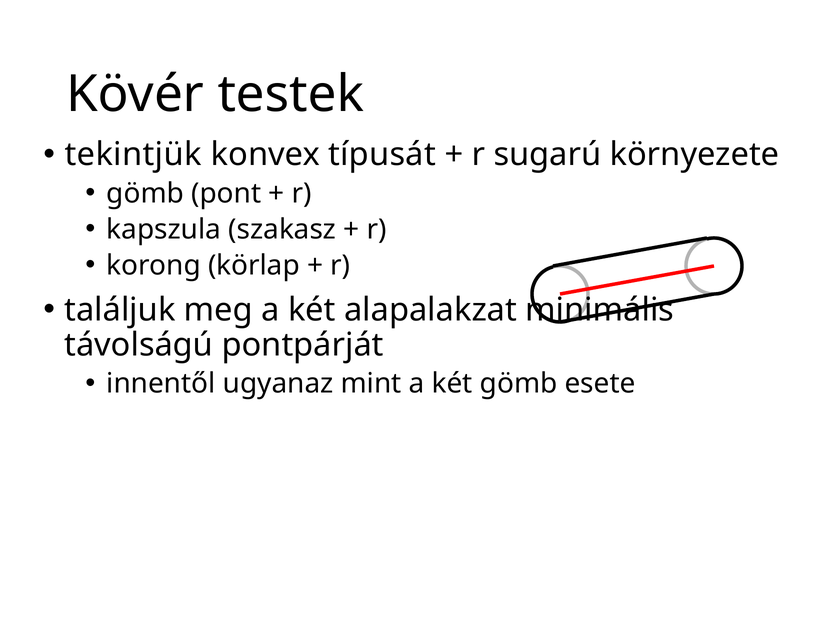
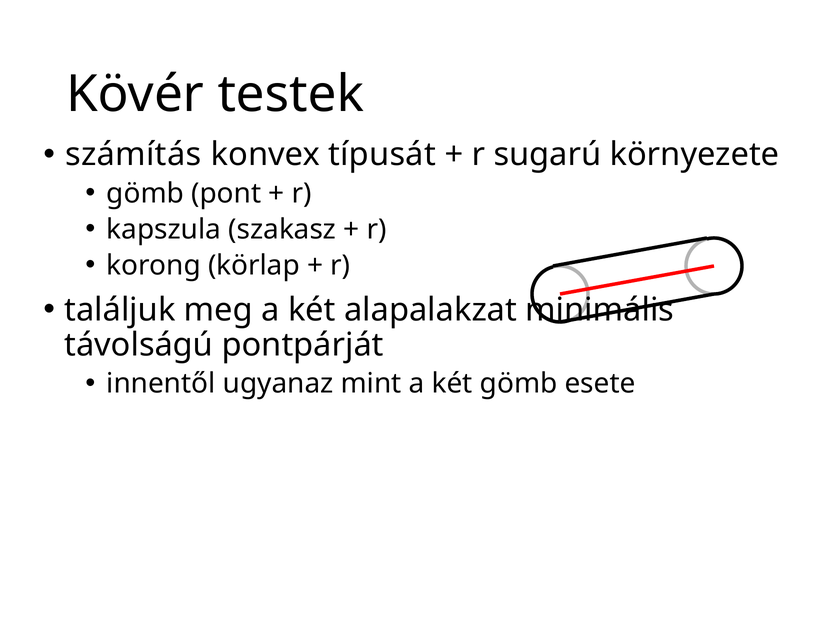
tekintjük: tekintjük -> számítás
